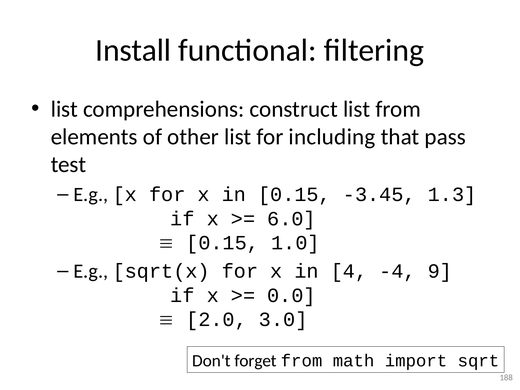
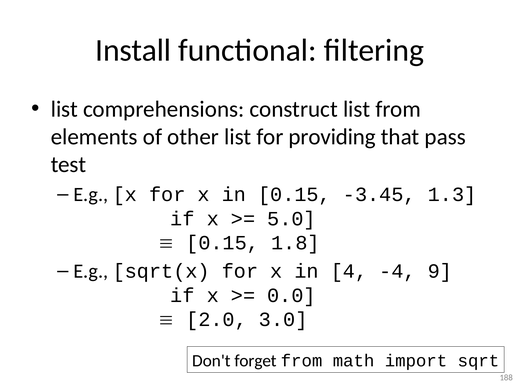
including: including -> providing
6.0: 6.0 -> 5.0
1.0: 1.0 -> 1.8
